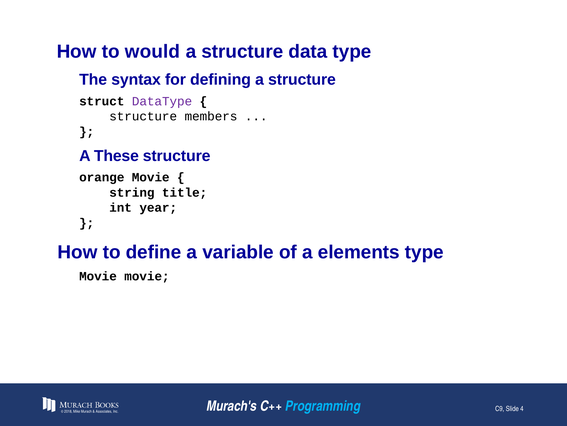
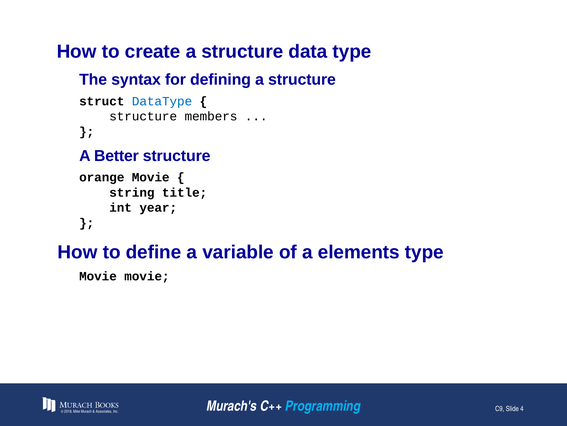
would: would -> create
DataType colour: purple -> blue
These: These -> Better
